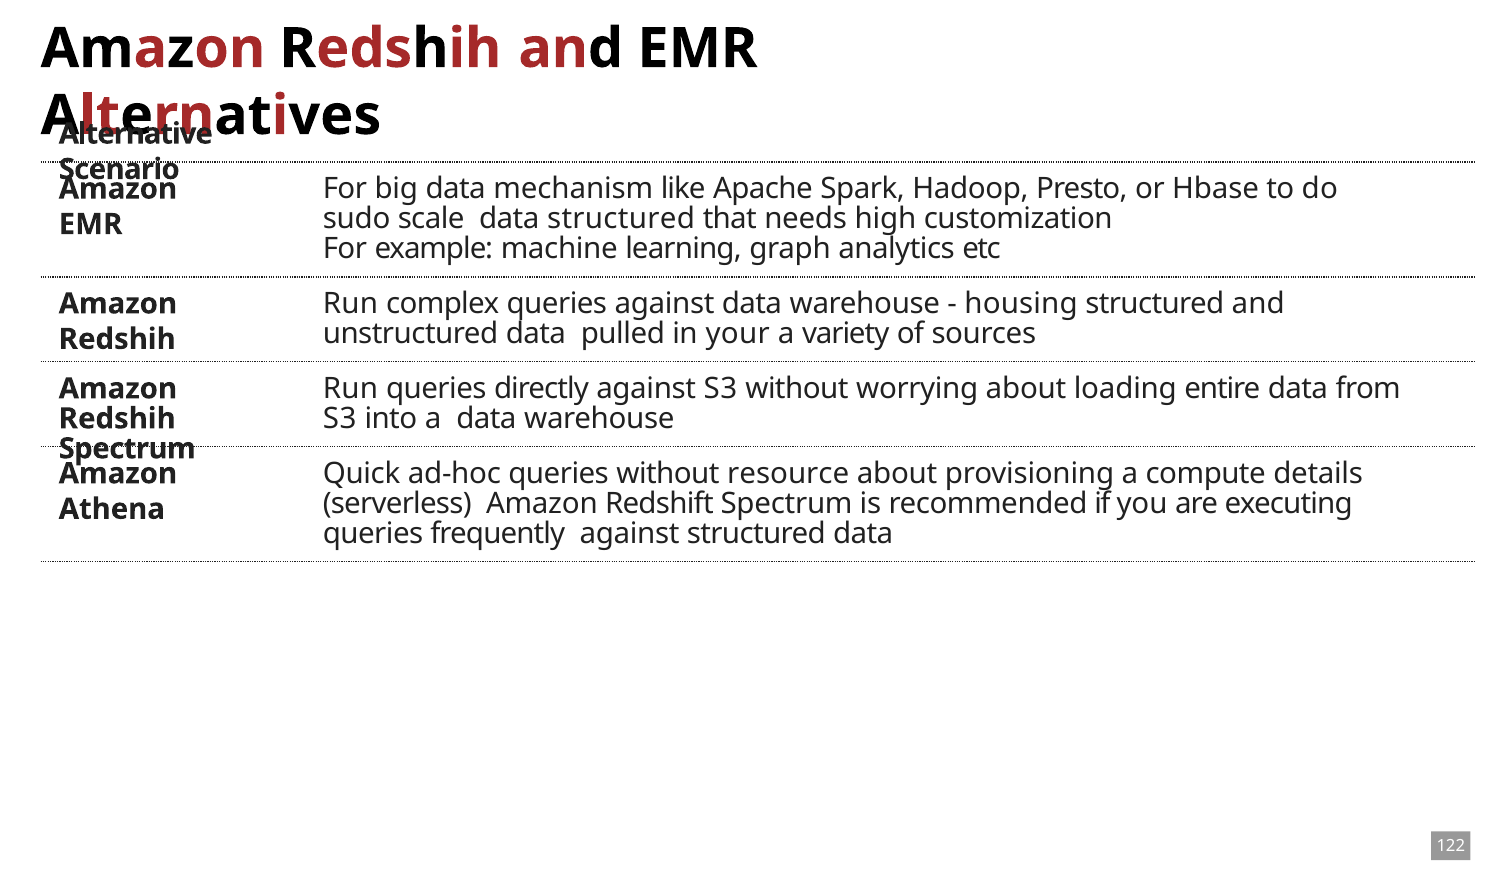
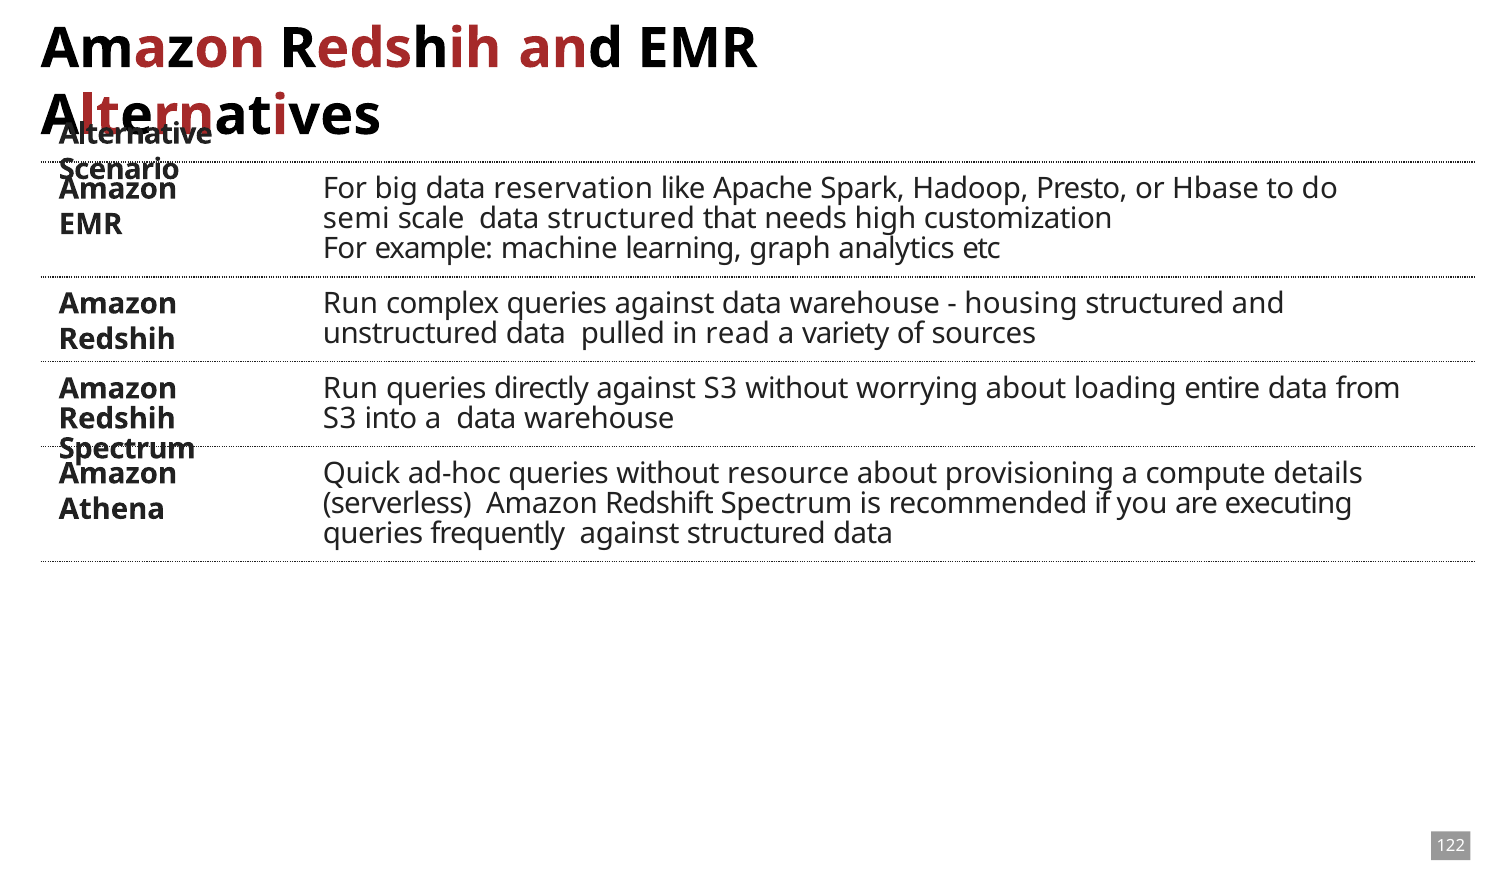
mechanism: mechanism -> reservation
sudo: sudo -> semi
your: your -> read
